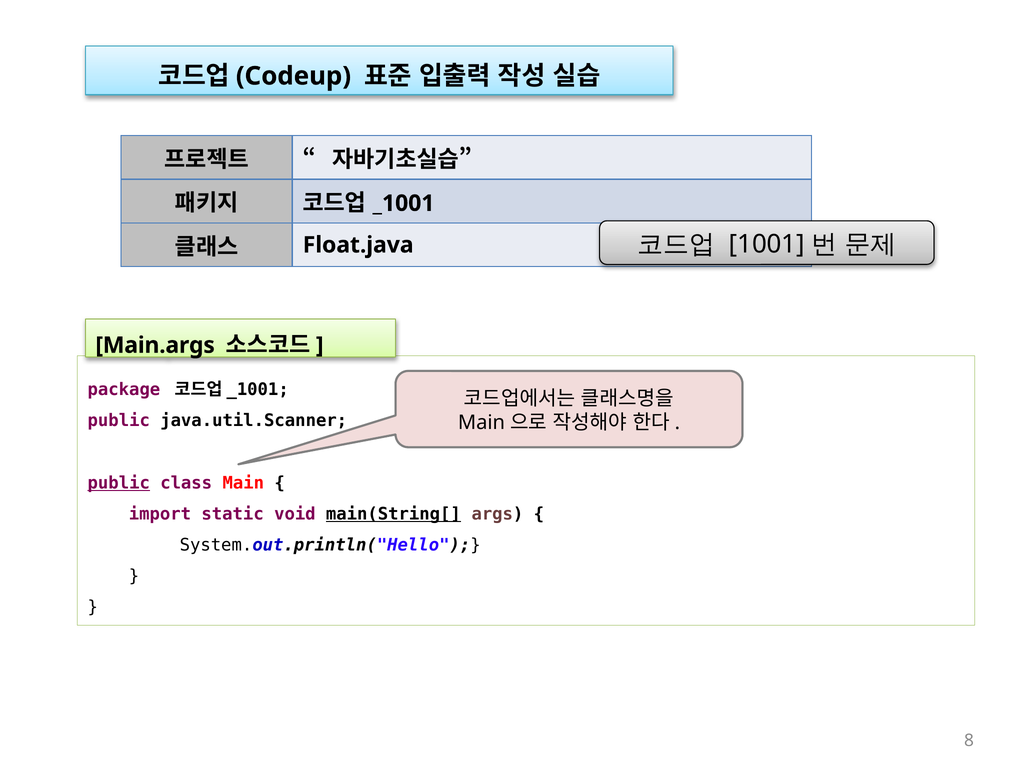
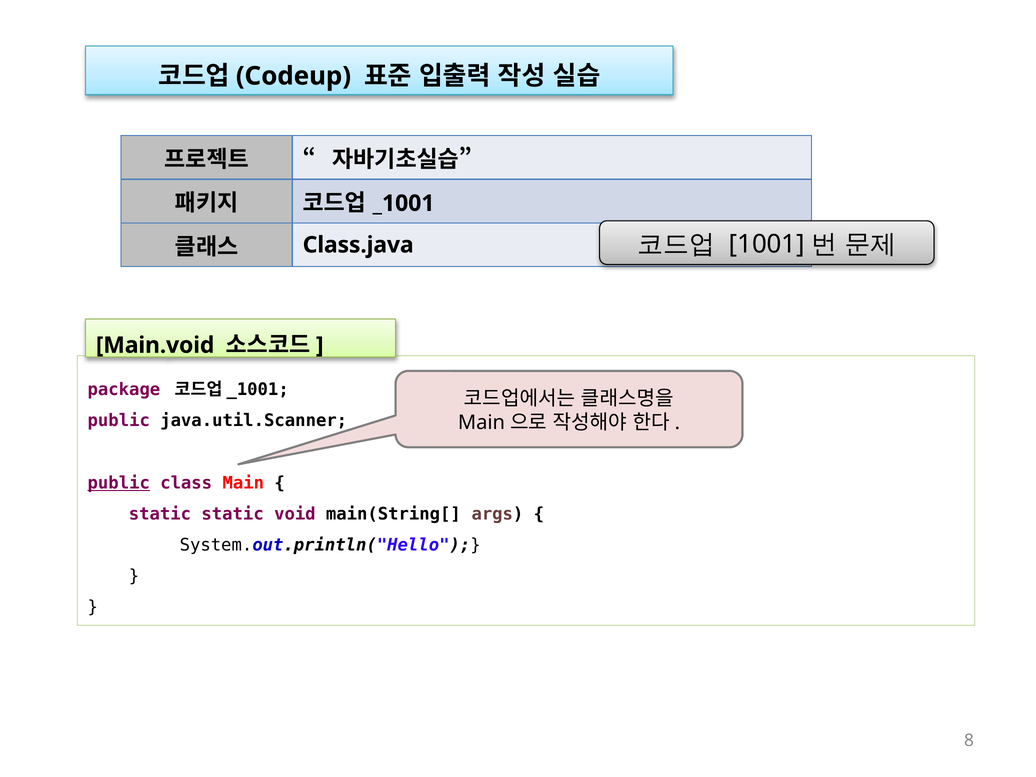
Float.java: Float.java -> Class.java
Main.args: Main.args -> Main.void
import at (160, 514): import -> static
main(String[ underline: present -> none
